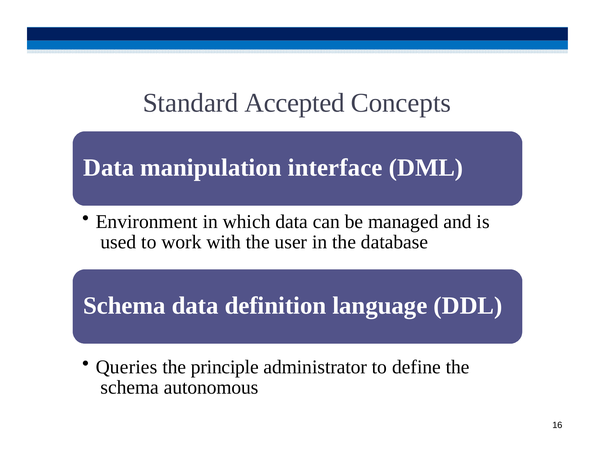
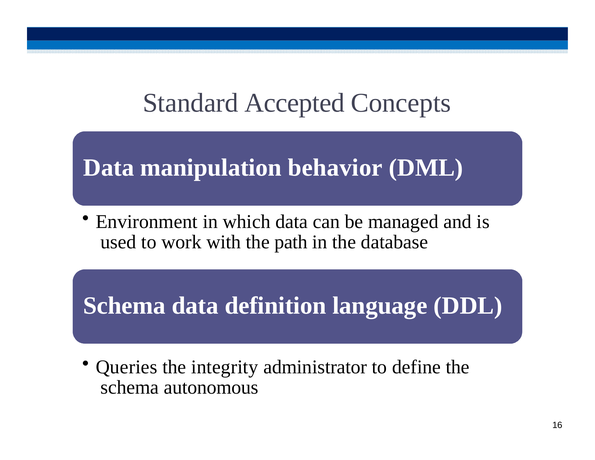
interface: interface -> behavior
user: user -> path
principle: principle -> integrity
